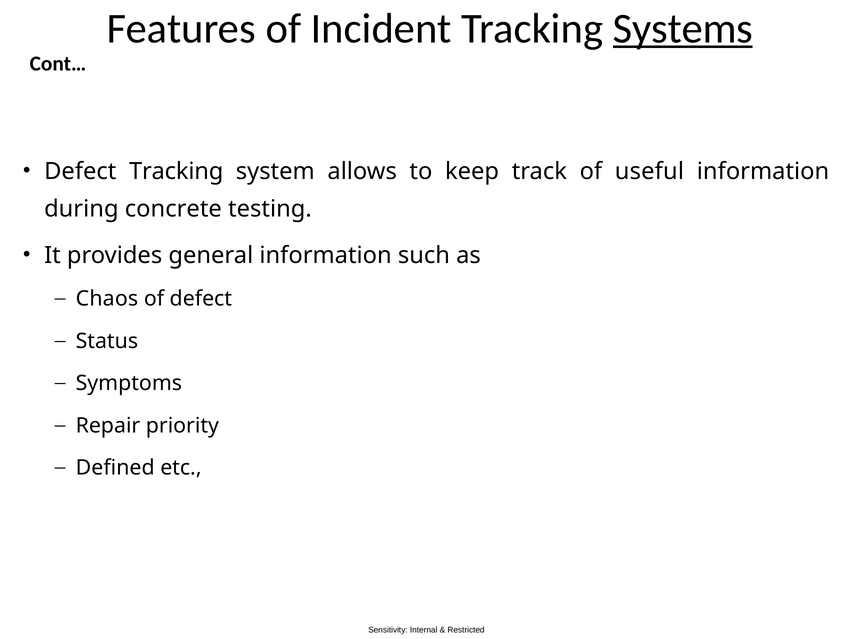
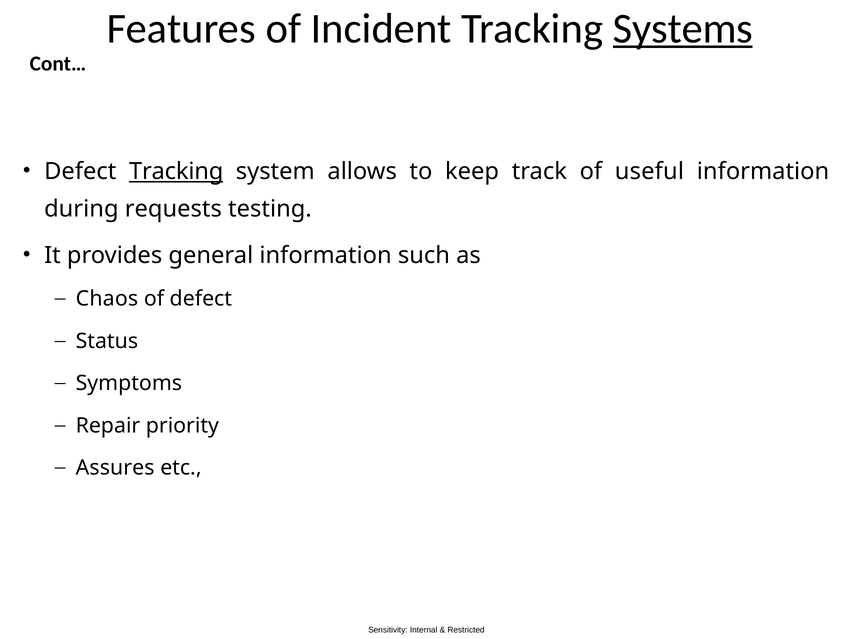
Tracking at (176, 172) underline: none -> present
concrete: concrete -> requests
Defined: Defined -> Assures
